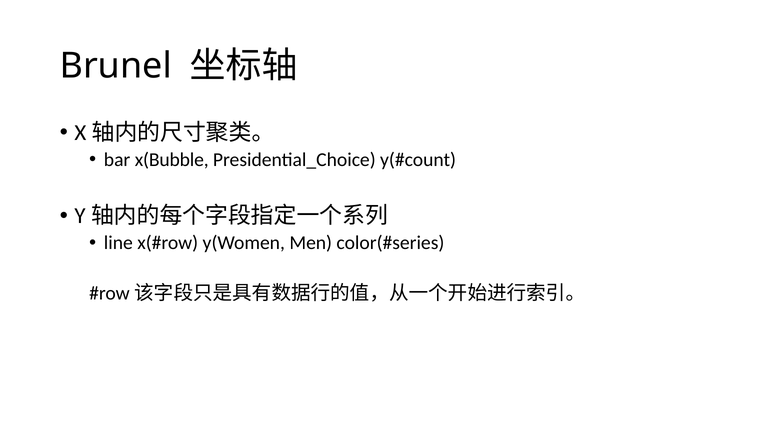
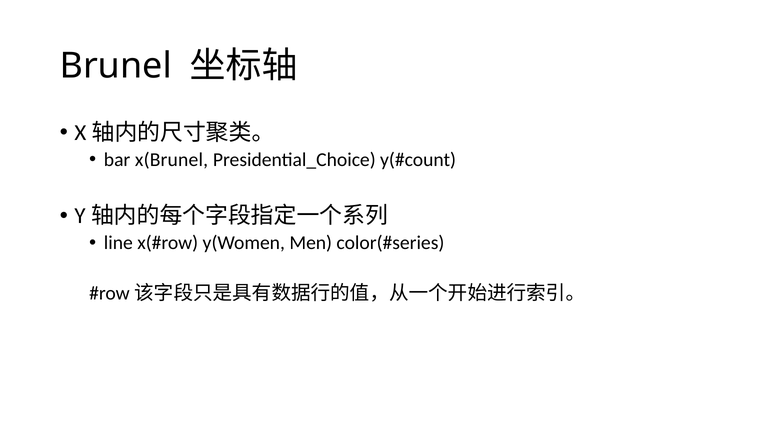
x(Bubble: x(Bubble -> x(Brunel
